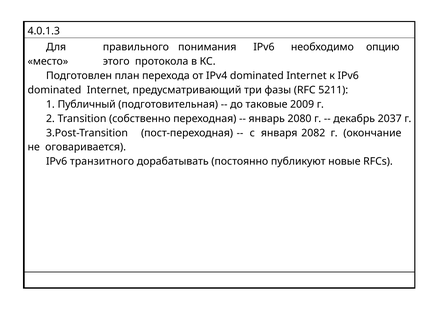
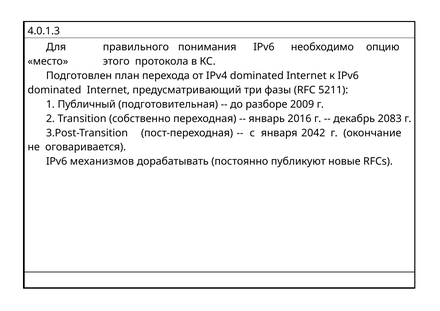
таковые: таковые -> разборе
2080: 2080 -> 2016
2037: 2037 -> 2083
2082: 2082 -> 2042
транзитного: транзитного -> механизмов
